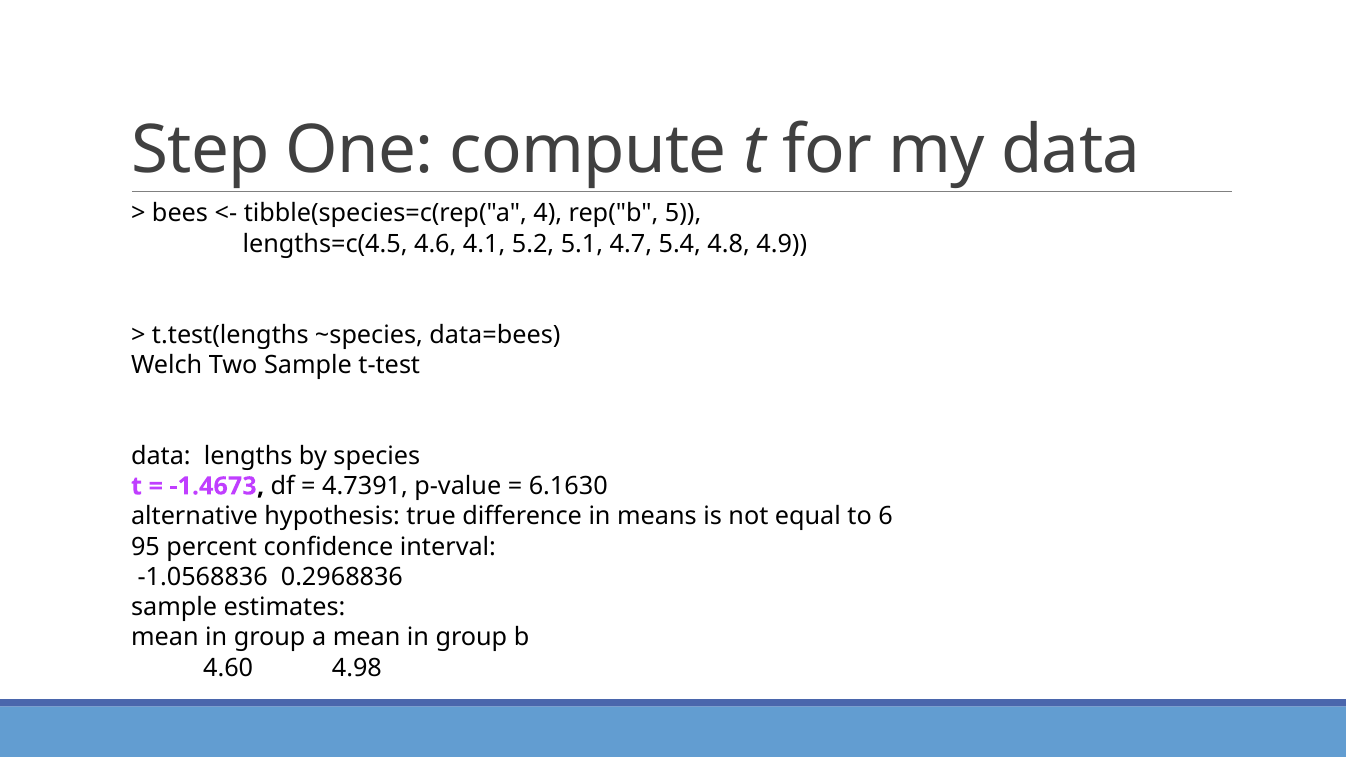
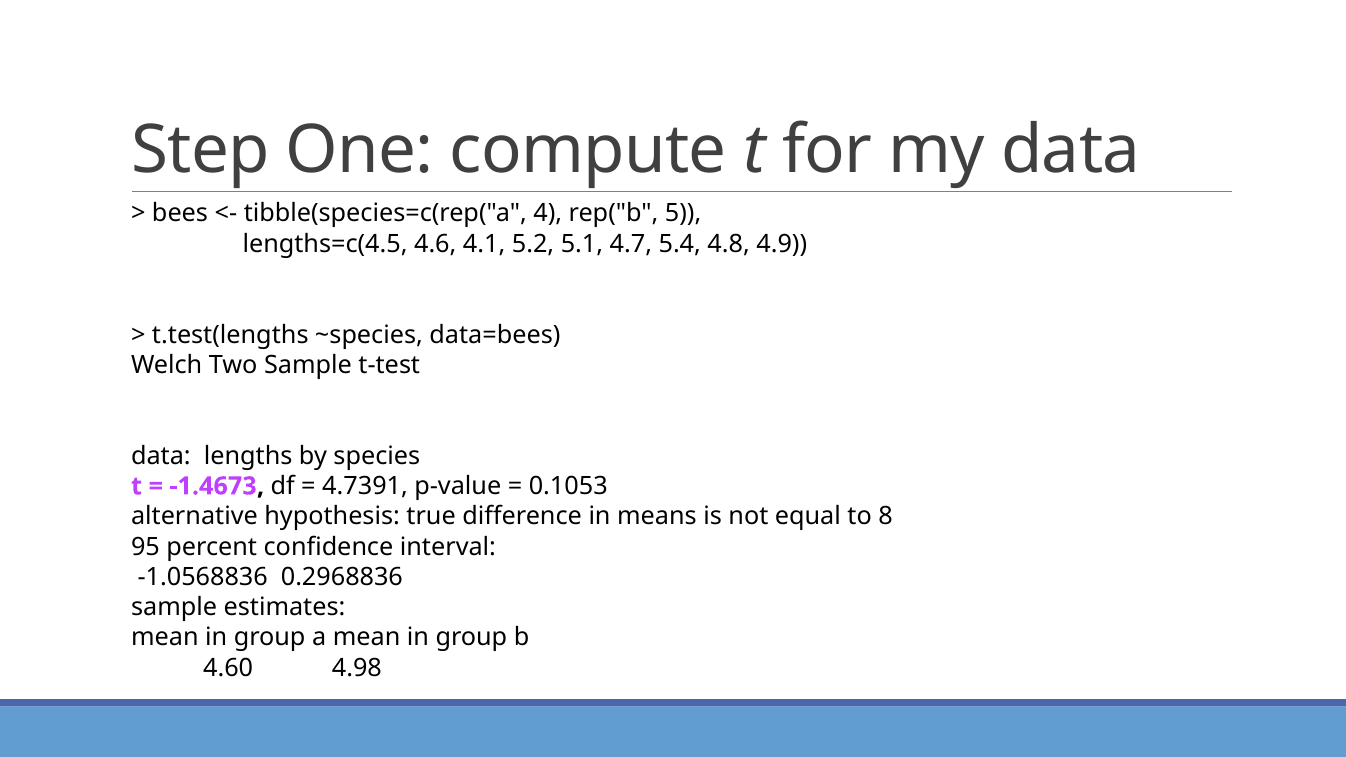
6.1630: 6.1630 -> 0.1053
6: 6 -> 8
